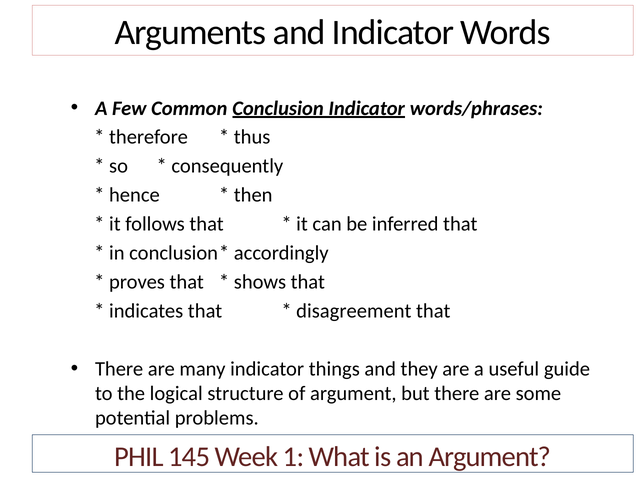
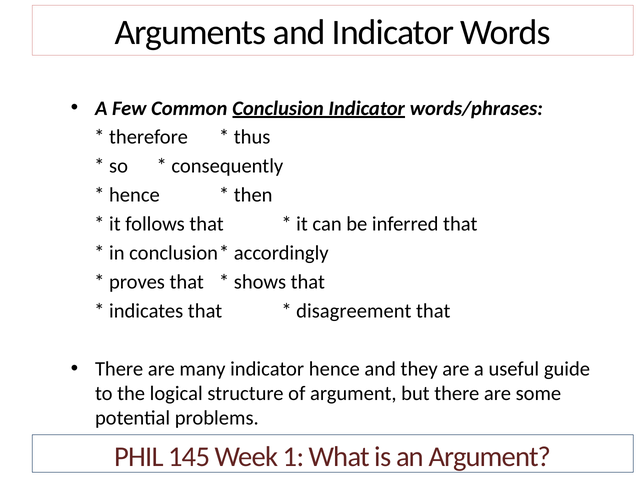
indicator things: things -> hence
